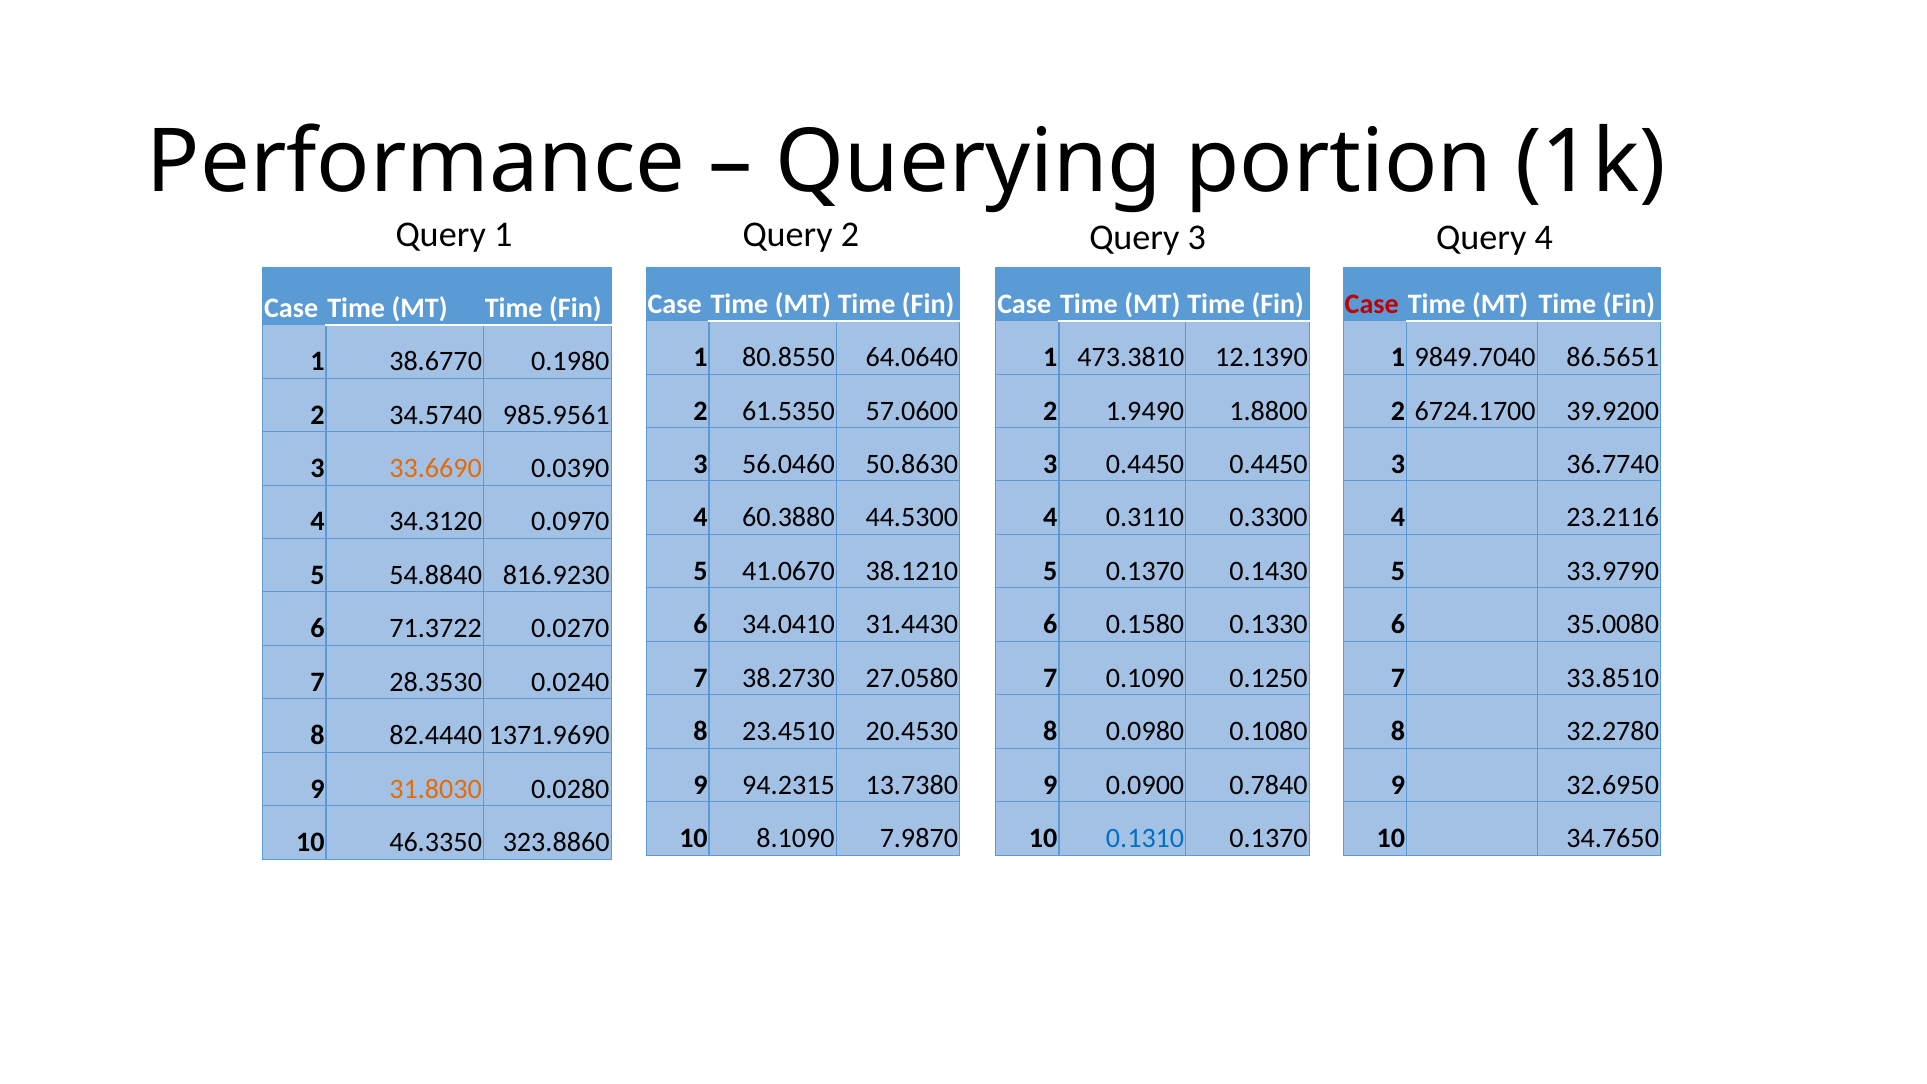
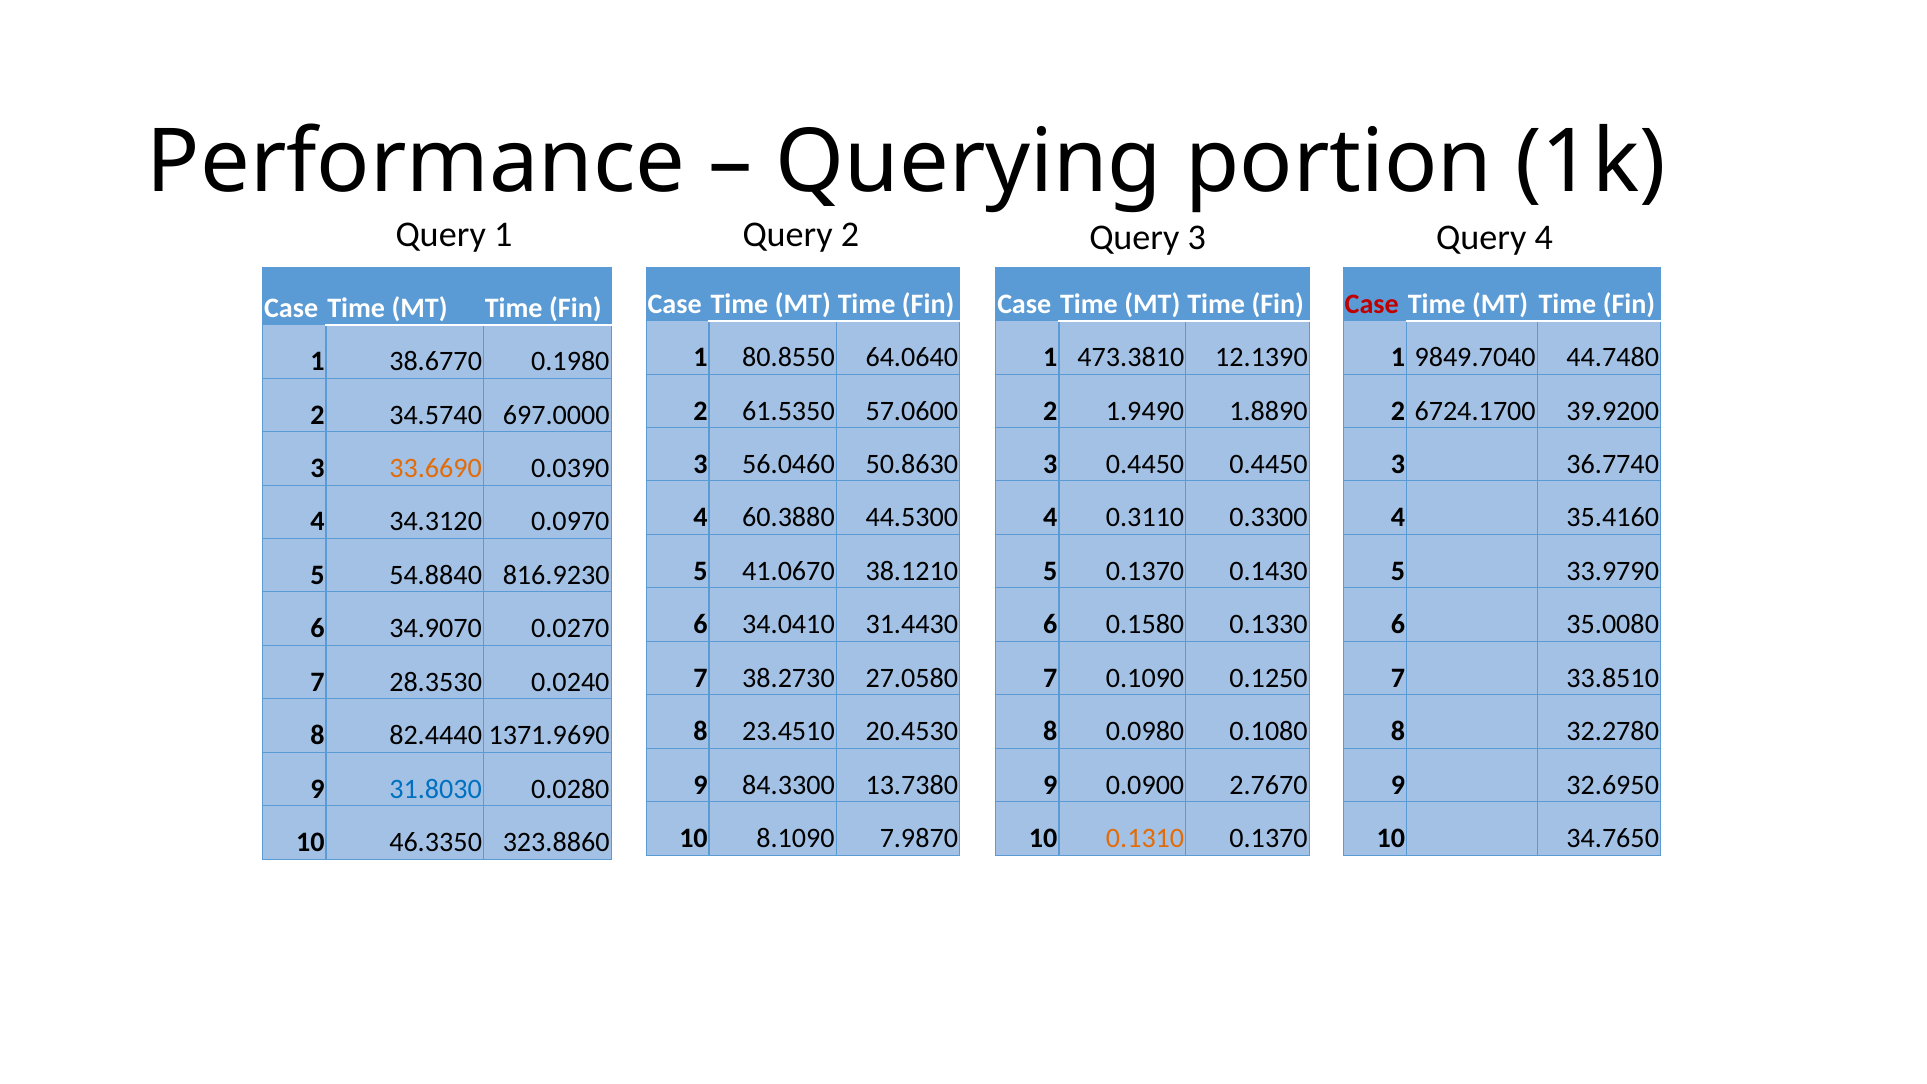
86.5651: 86.5651 -> 44.7480
1.8800: 1.8800 -> 1.8890
985.9561: 985.9561 -> 697.0000
23.2116: 23.2116 -> 35.4160
71.3722: 71.3722 -> 34.9070
94.2315: 94.2315 -> 84.3300
0.7840: 0.7840 -> 2.7670
31.8030 colour: orange -> blue
0.1310 colour: blue -> orange
